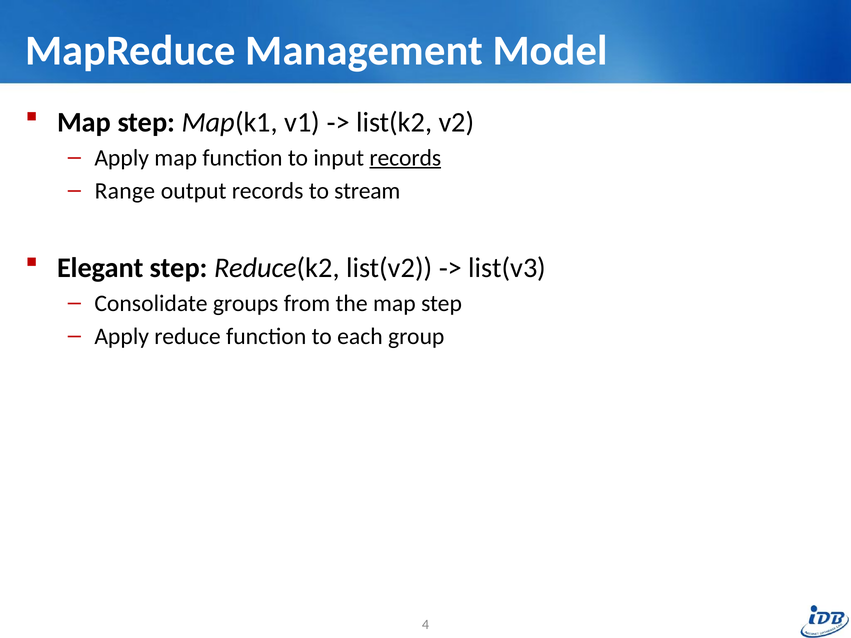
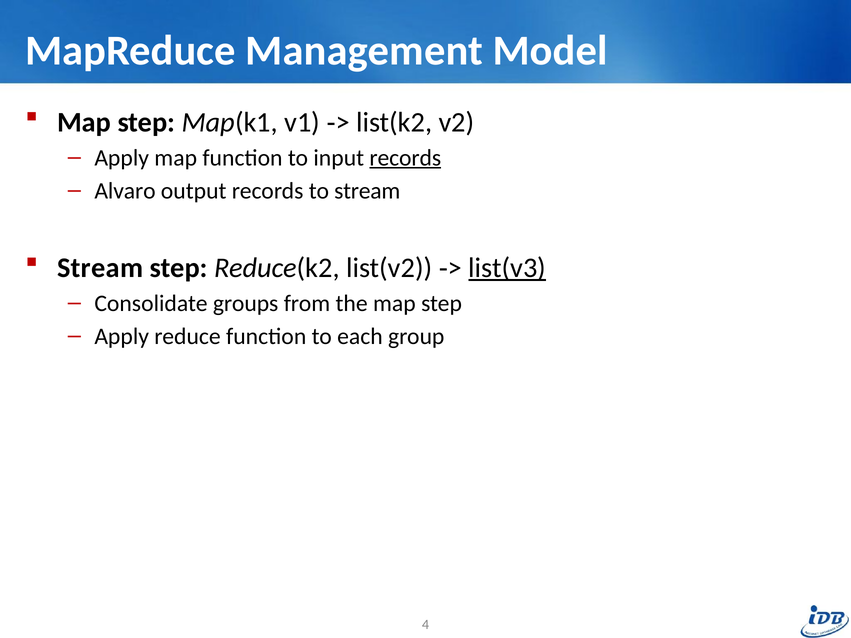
Range: Range -> Alvaro
Elegant at (100, 268): Elegant -> Stream
list(v3 underline: none -> present
